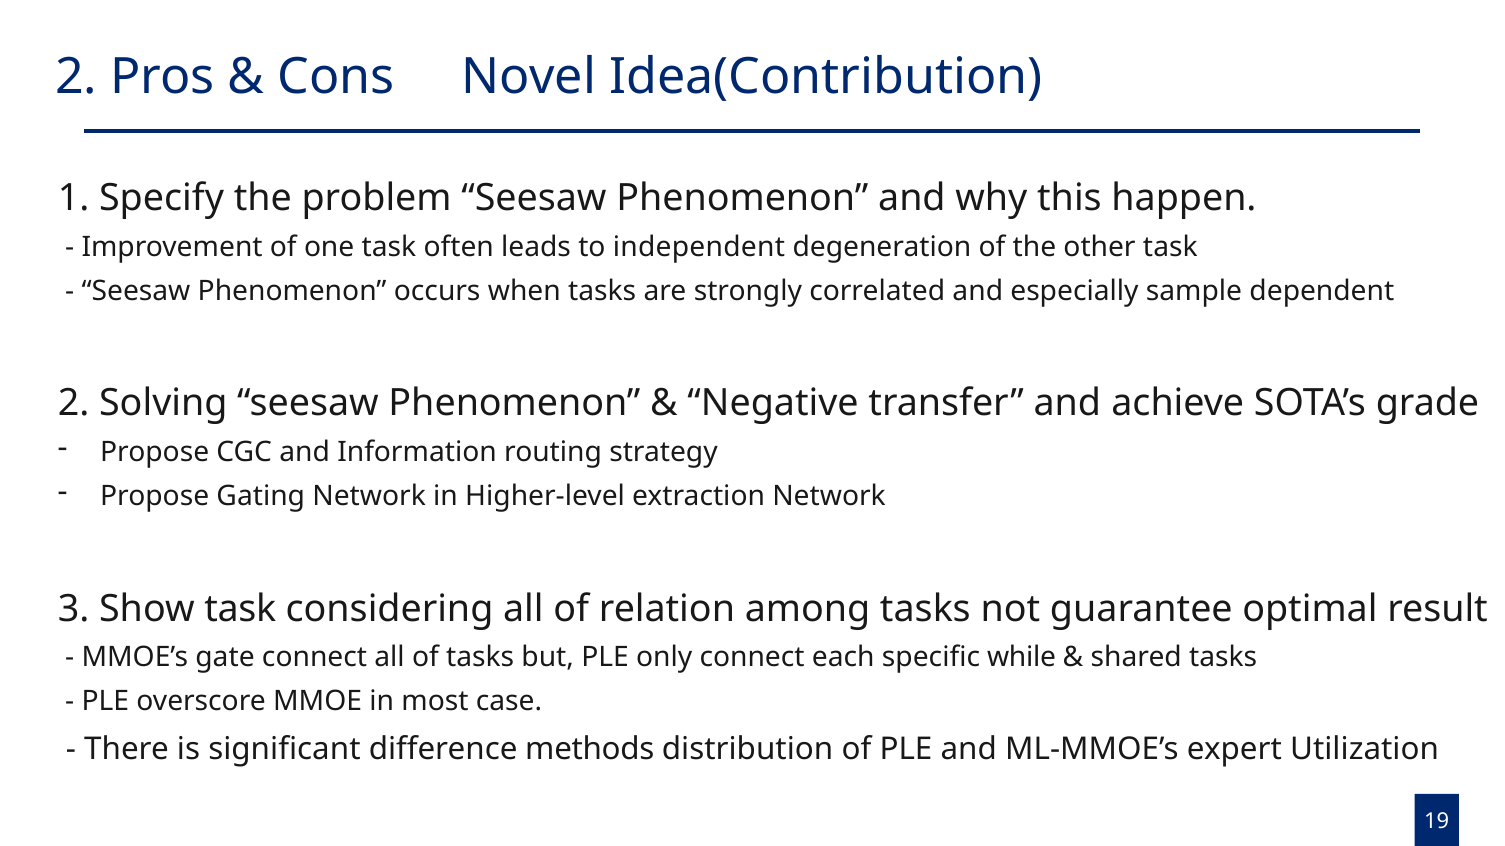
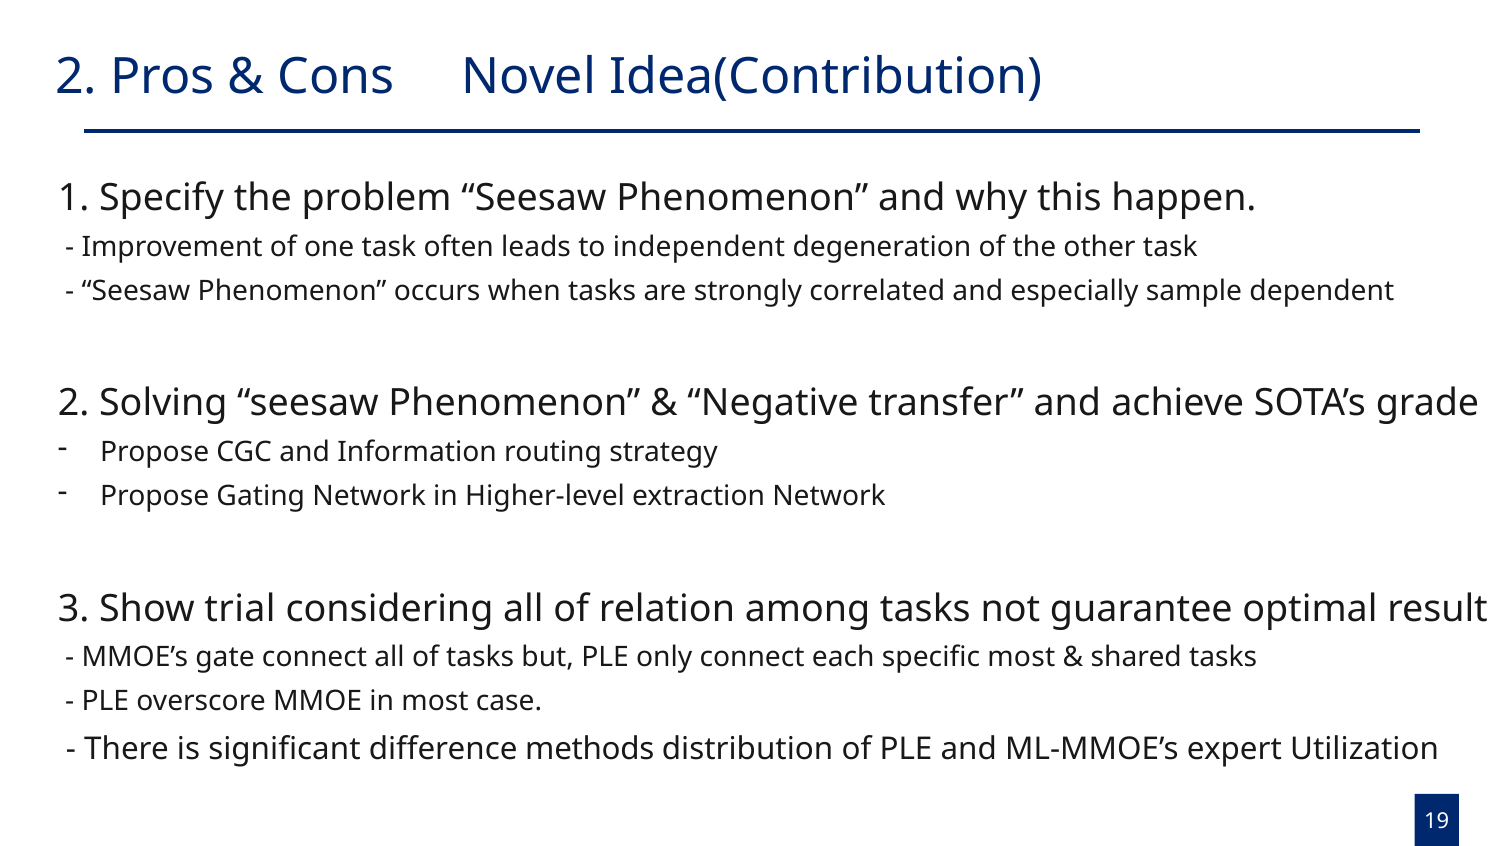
Show task: task -> trial
specific while: while -> most
